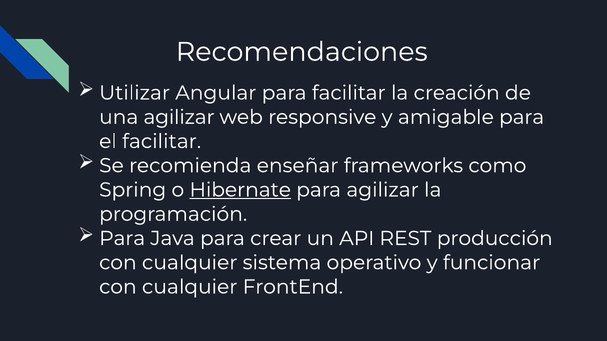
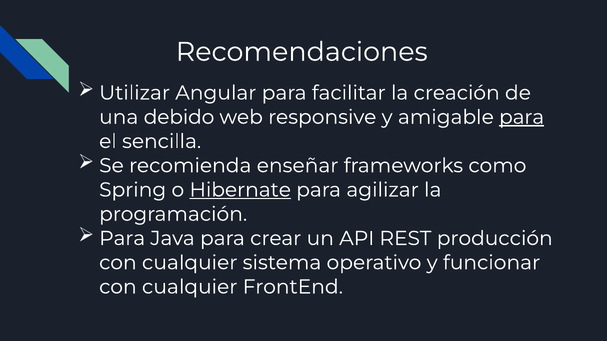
una agilizar: agilizar -> debido
para at (522, 117) underline: none -> present
el facilitar: facilitar -> sencilla
